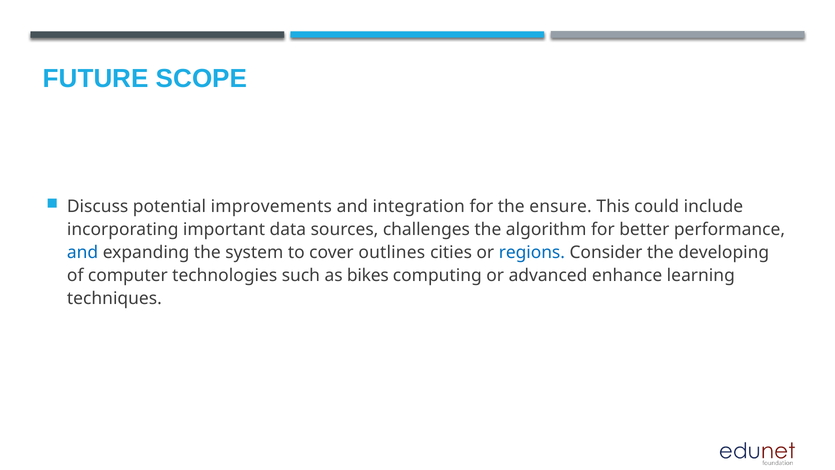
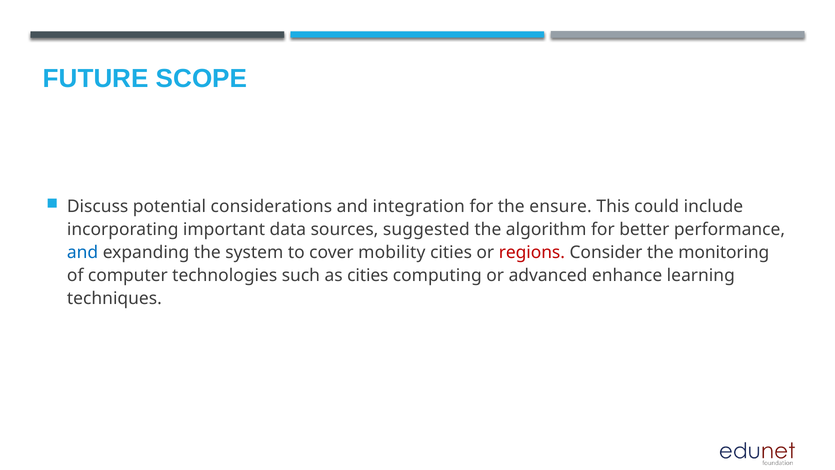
improvements: improvements -> considerations
challenges: challenges -> suggested
outlines: outlines -> mobility
regions colour: blue -> red
developing: developing -> monitoring
as bikes: bikes -> cities
